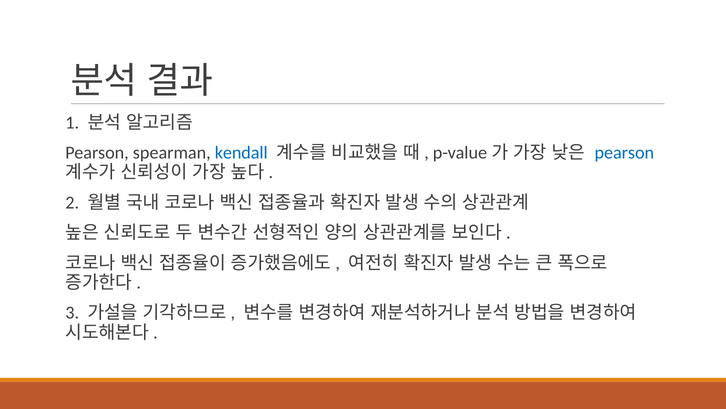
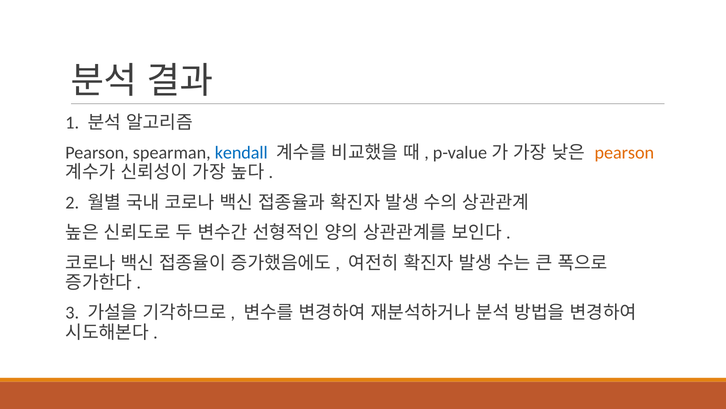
pearson at (624, 153) colour: blue -> orange
